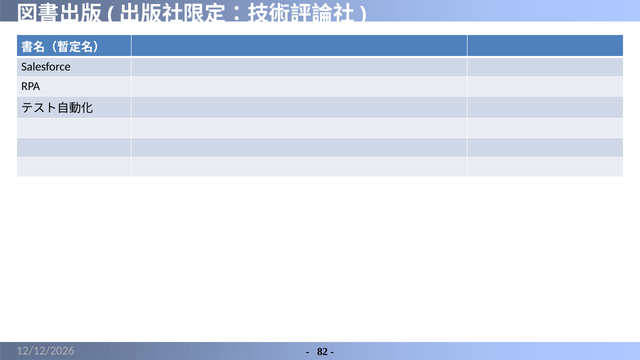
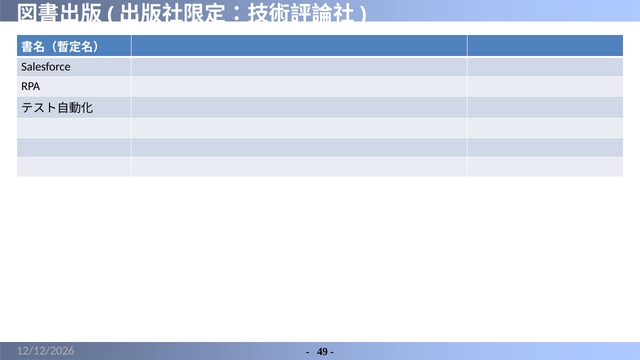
82: 82 -> 49
